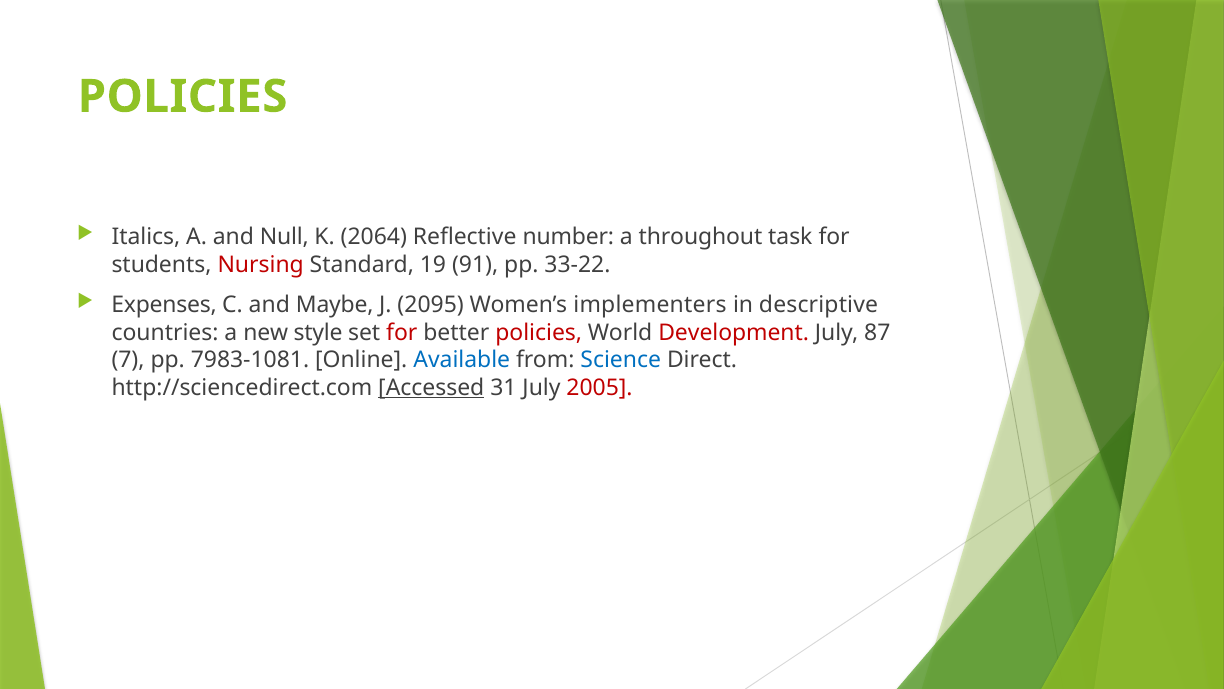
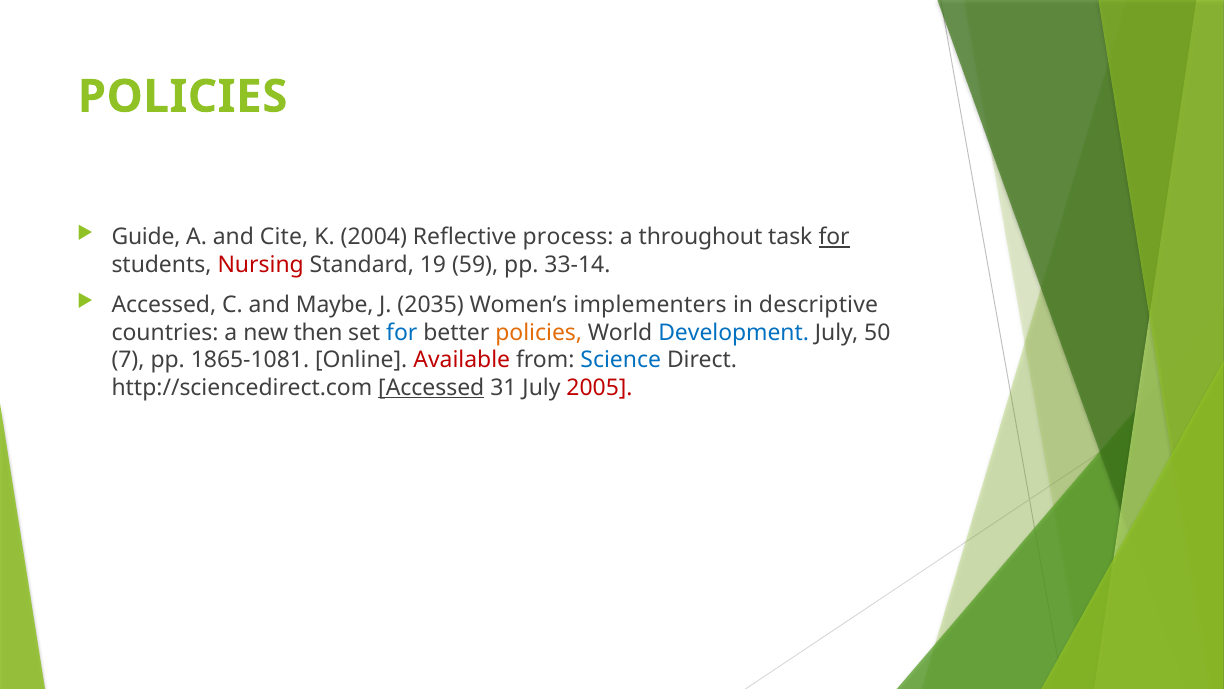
Italics: Italics -> Guide
Null: Null -> Cite
2064: 2064 -> 2004
number: number -> process
for at (834, 237) underline: none -> present
91: 91 -> 59
33-22: 33-22 -> 33-14
Expenses at (164, 305): Expenses -> Accessed
2095: 2095 -> 2035
style: style -> then
for at (402, 332) colour: red -> blue
policies at (539, 332) colour: red -> orange
Development colour: red -> blue
87: 87 -> 50
7983-1081: 7983-1081 -> 1865-1081
Available colour: blue -> red
